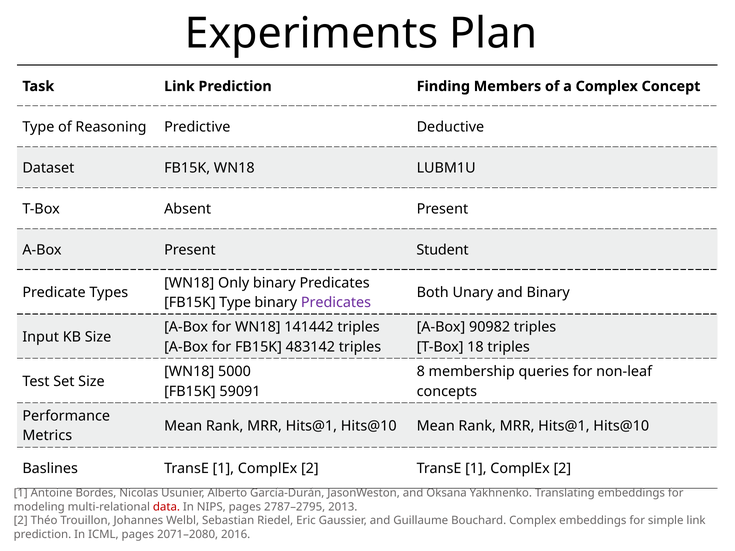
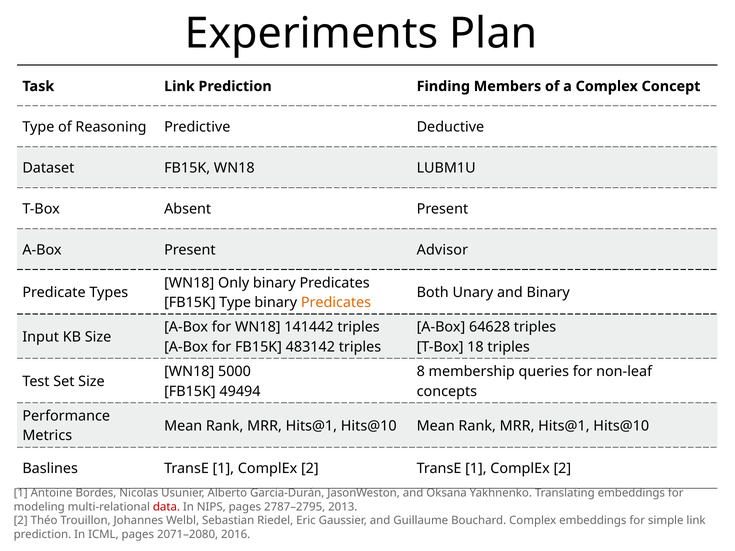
Student: Student -> Advisor
Predicates at (336, 303) colour: purple -> orange
90982: 90982 -> 64628
59091: 59091 -> 49494
